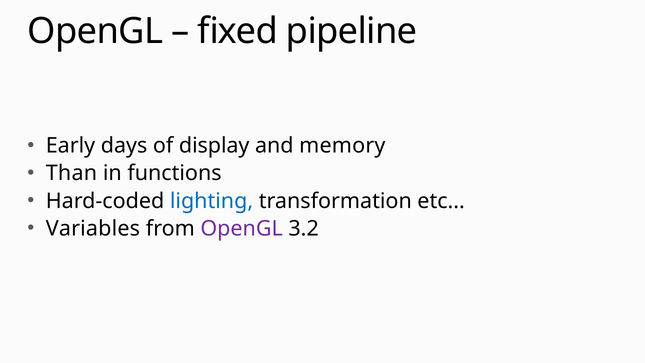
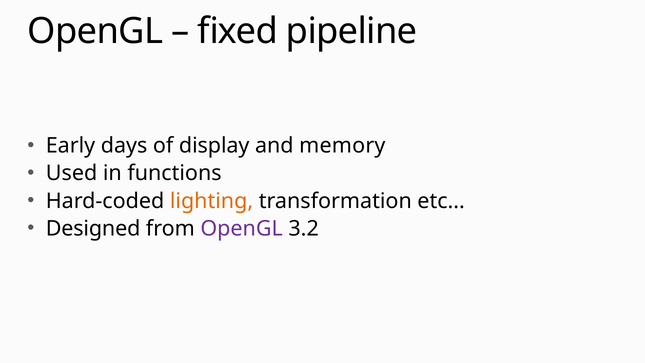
Than: Than -> Used
lighting colour: blue -> orange
Variables: Variables -> Designed
